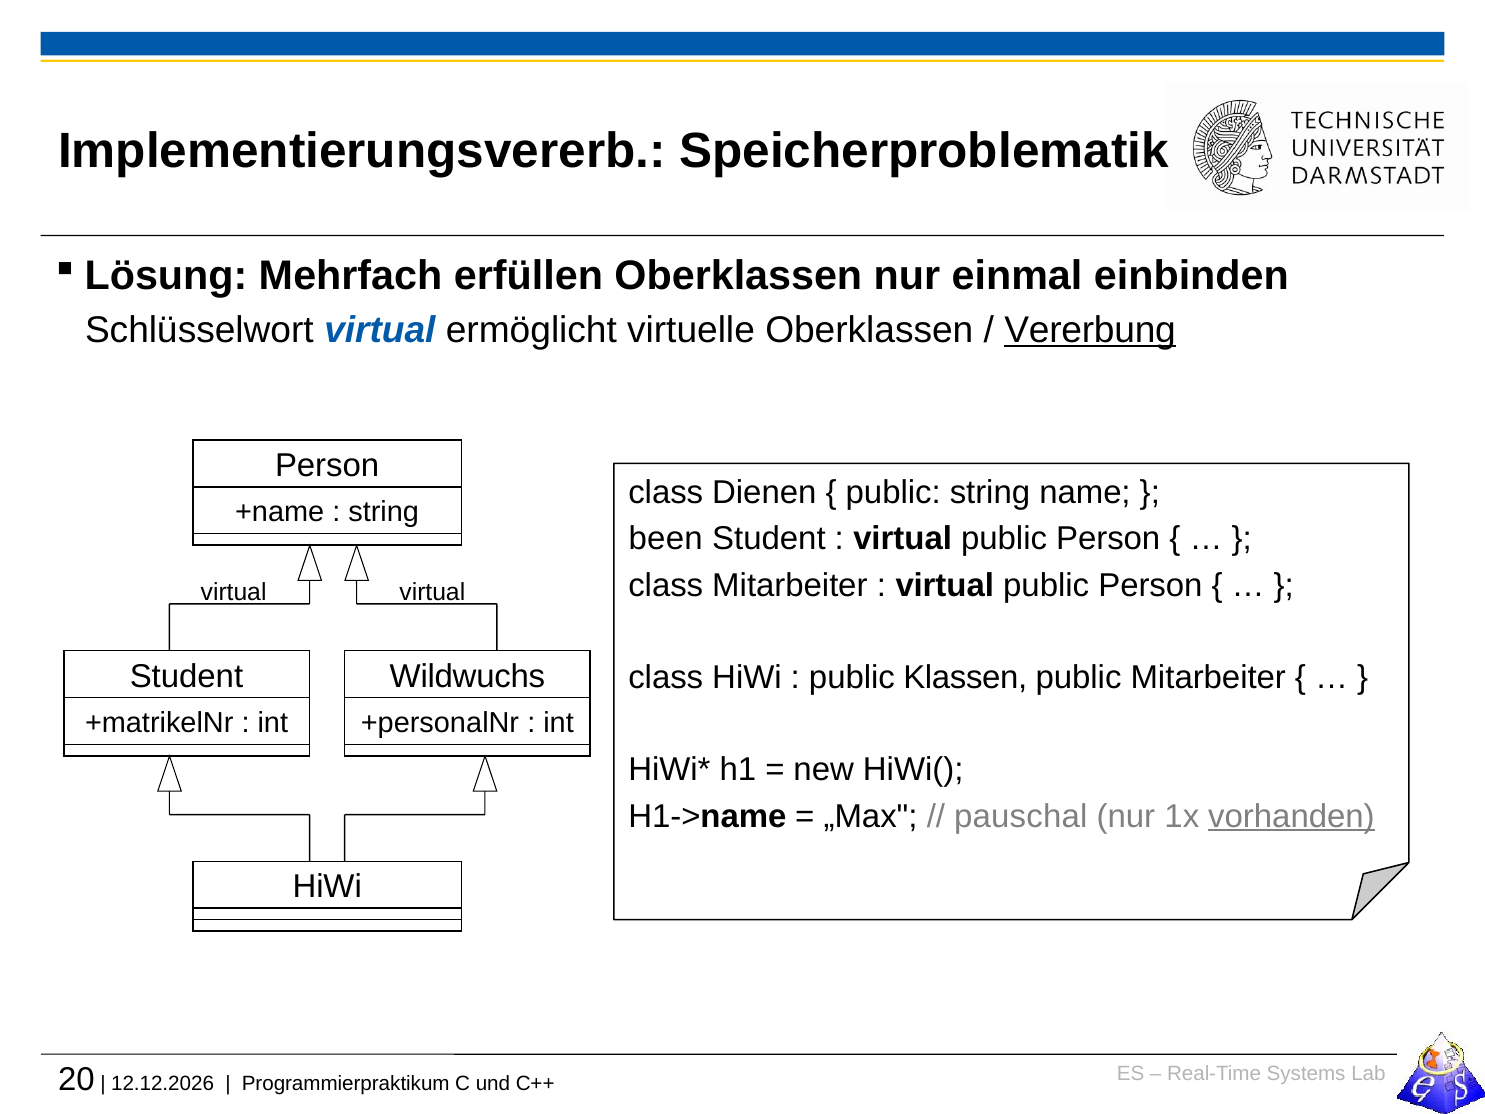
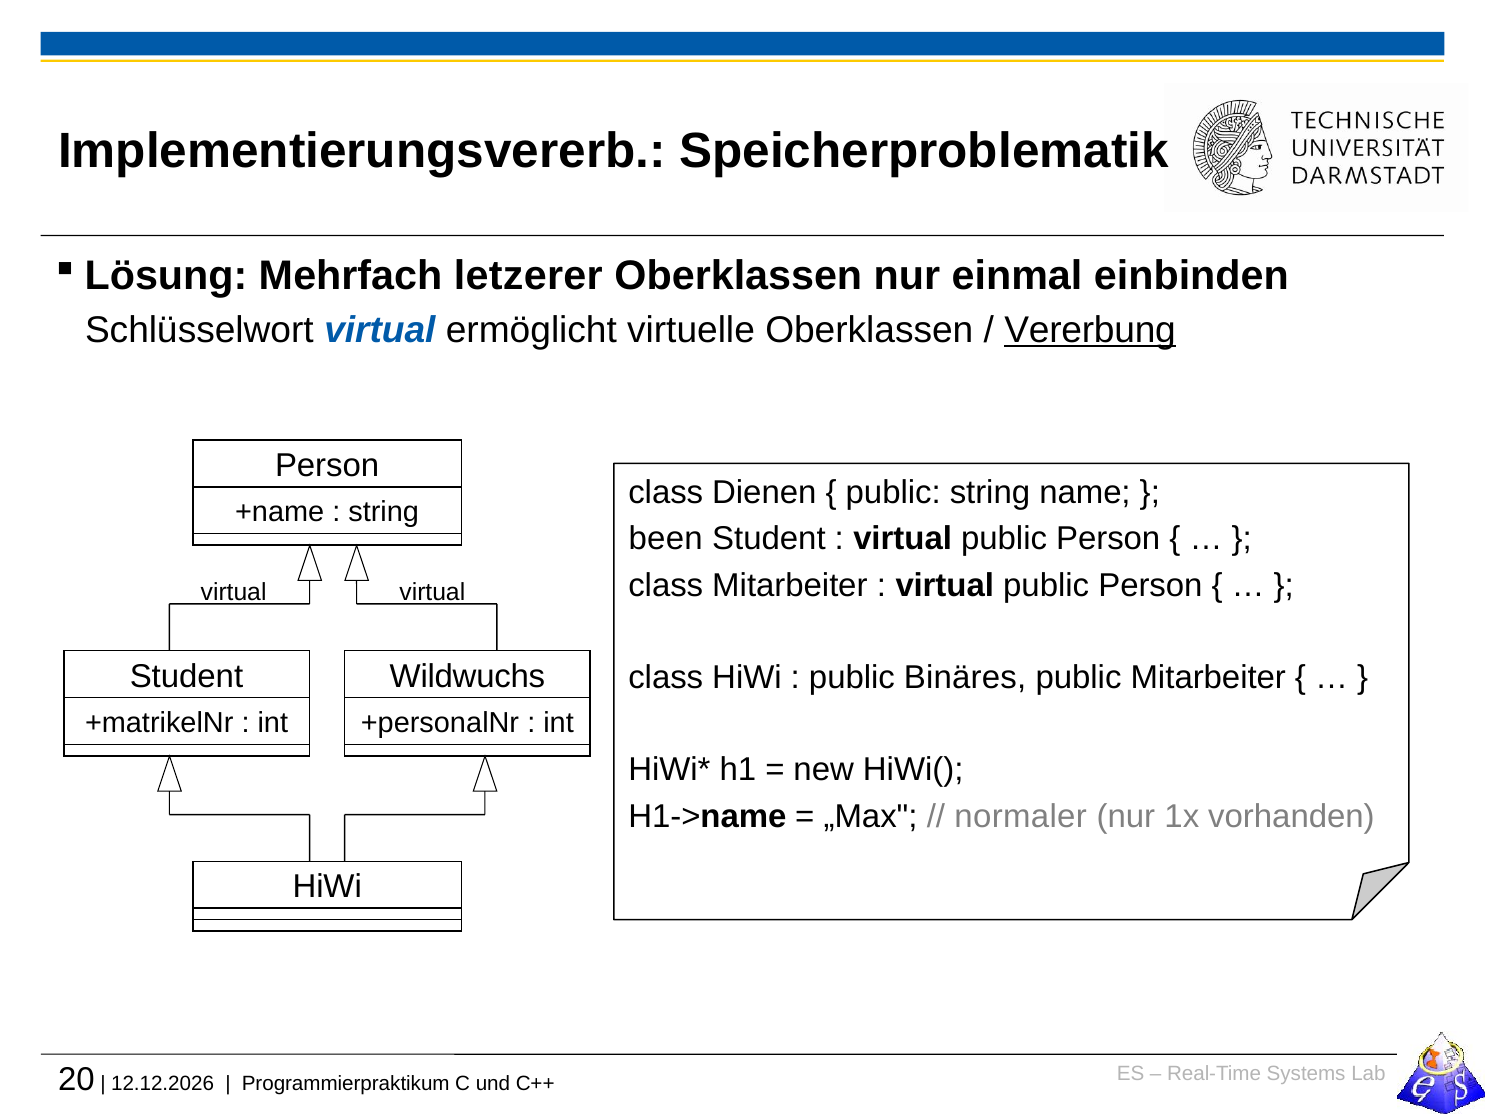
erfüllen: erfüllen -> letzerer
Klassen: Klassen -> Binäres
pauschal: pauschal -> normaler
vorhanden underline: present -> none
